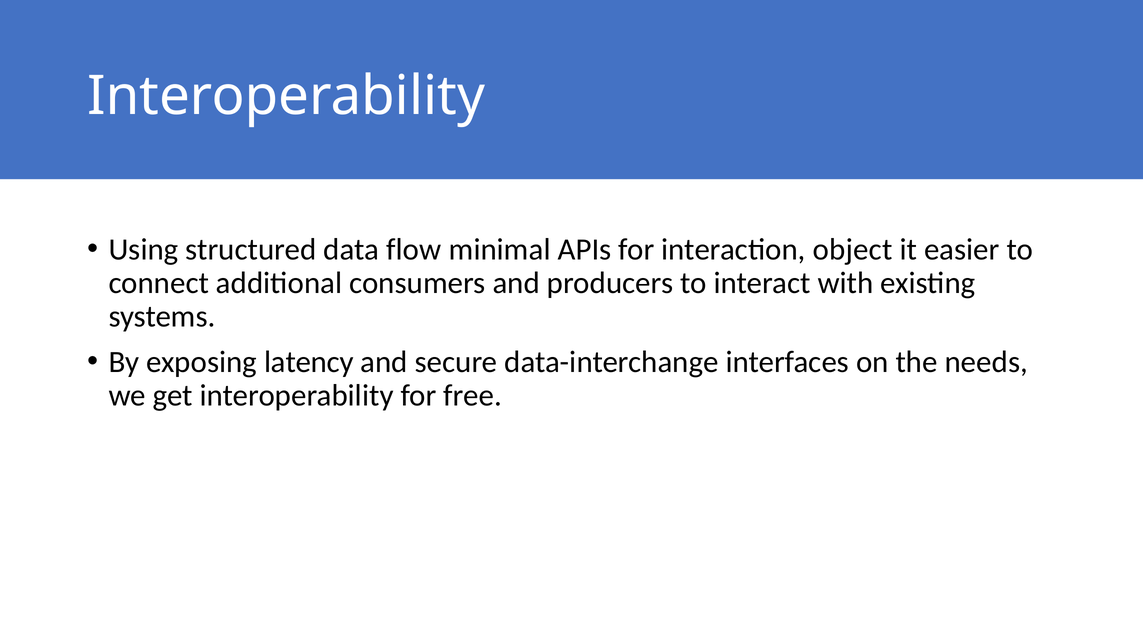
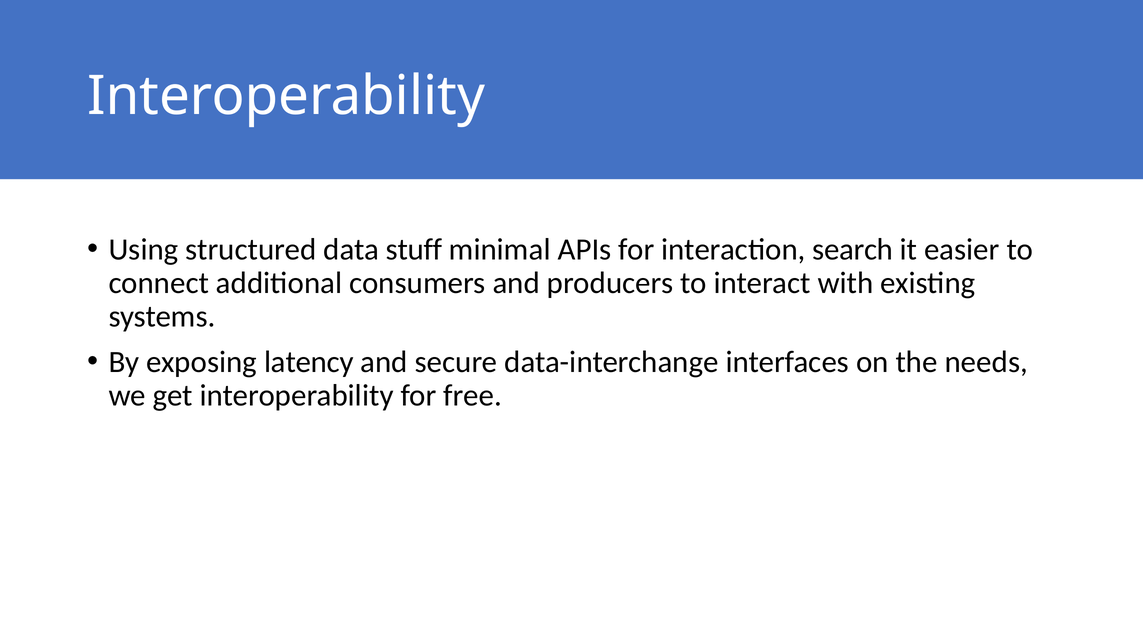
flow: flow -> stuff
object: object -> search
